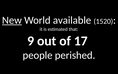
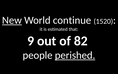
available: available -> continue
17: 17 -> 82
perished underline: none -> present
